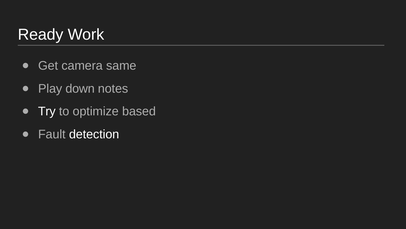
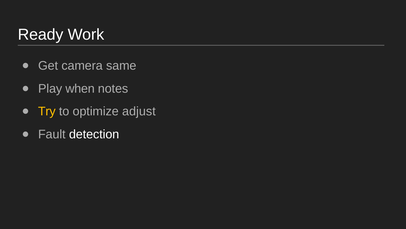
down: down -> when
Try colour: white -> yellow
based: based -> adjust
